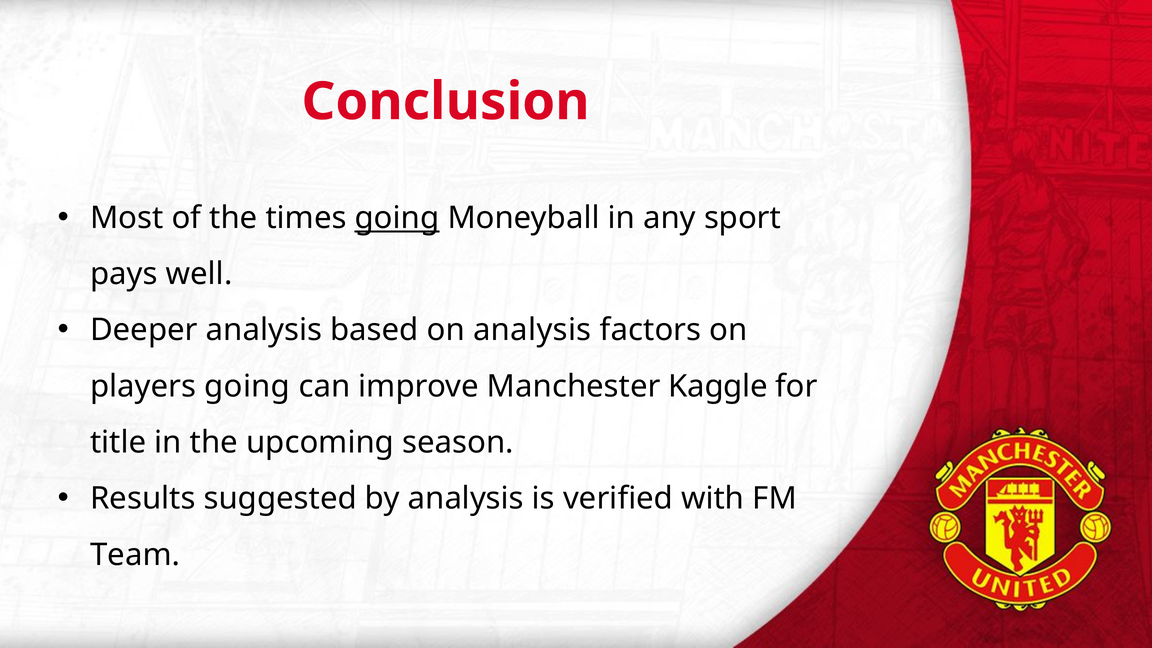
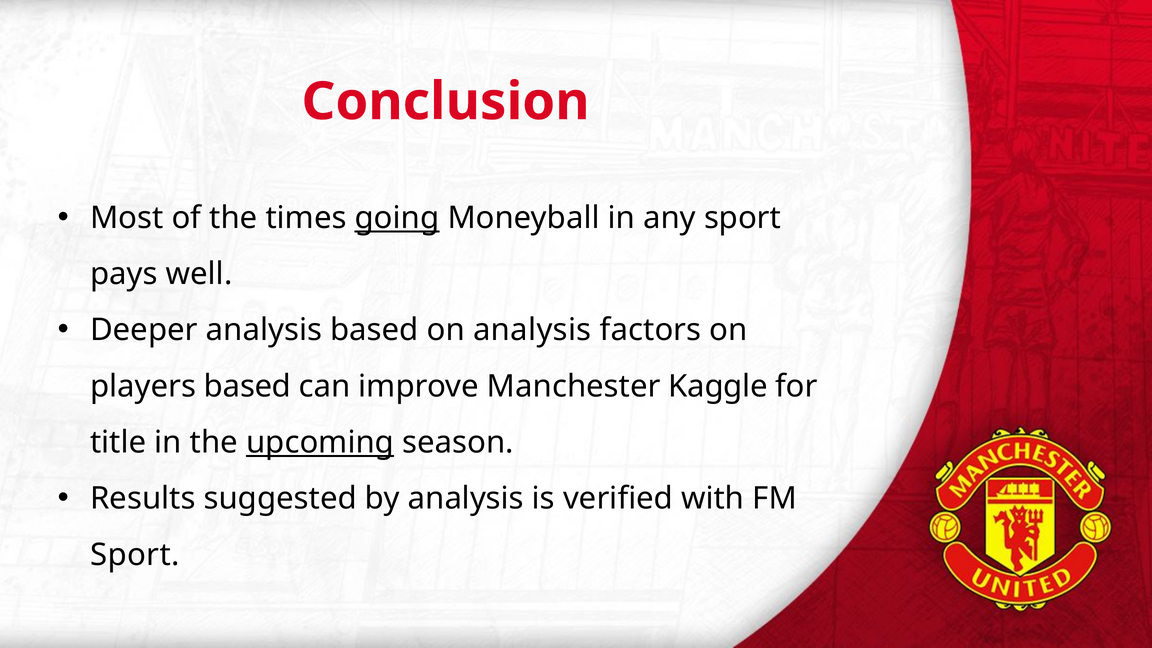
players going: going -> based
upcoming underline: none -> present
Team at (135, 555): Team -> Sport
